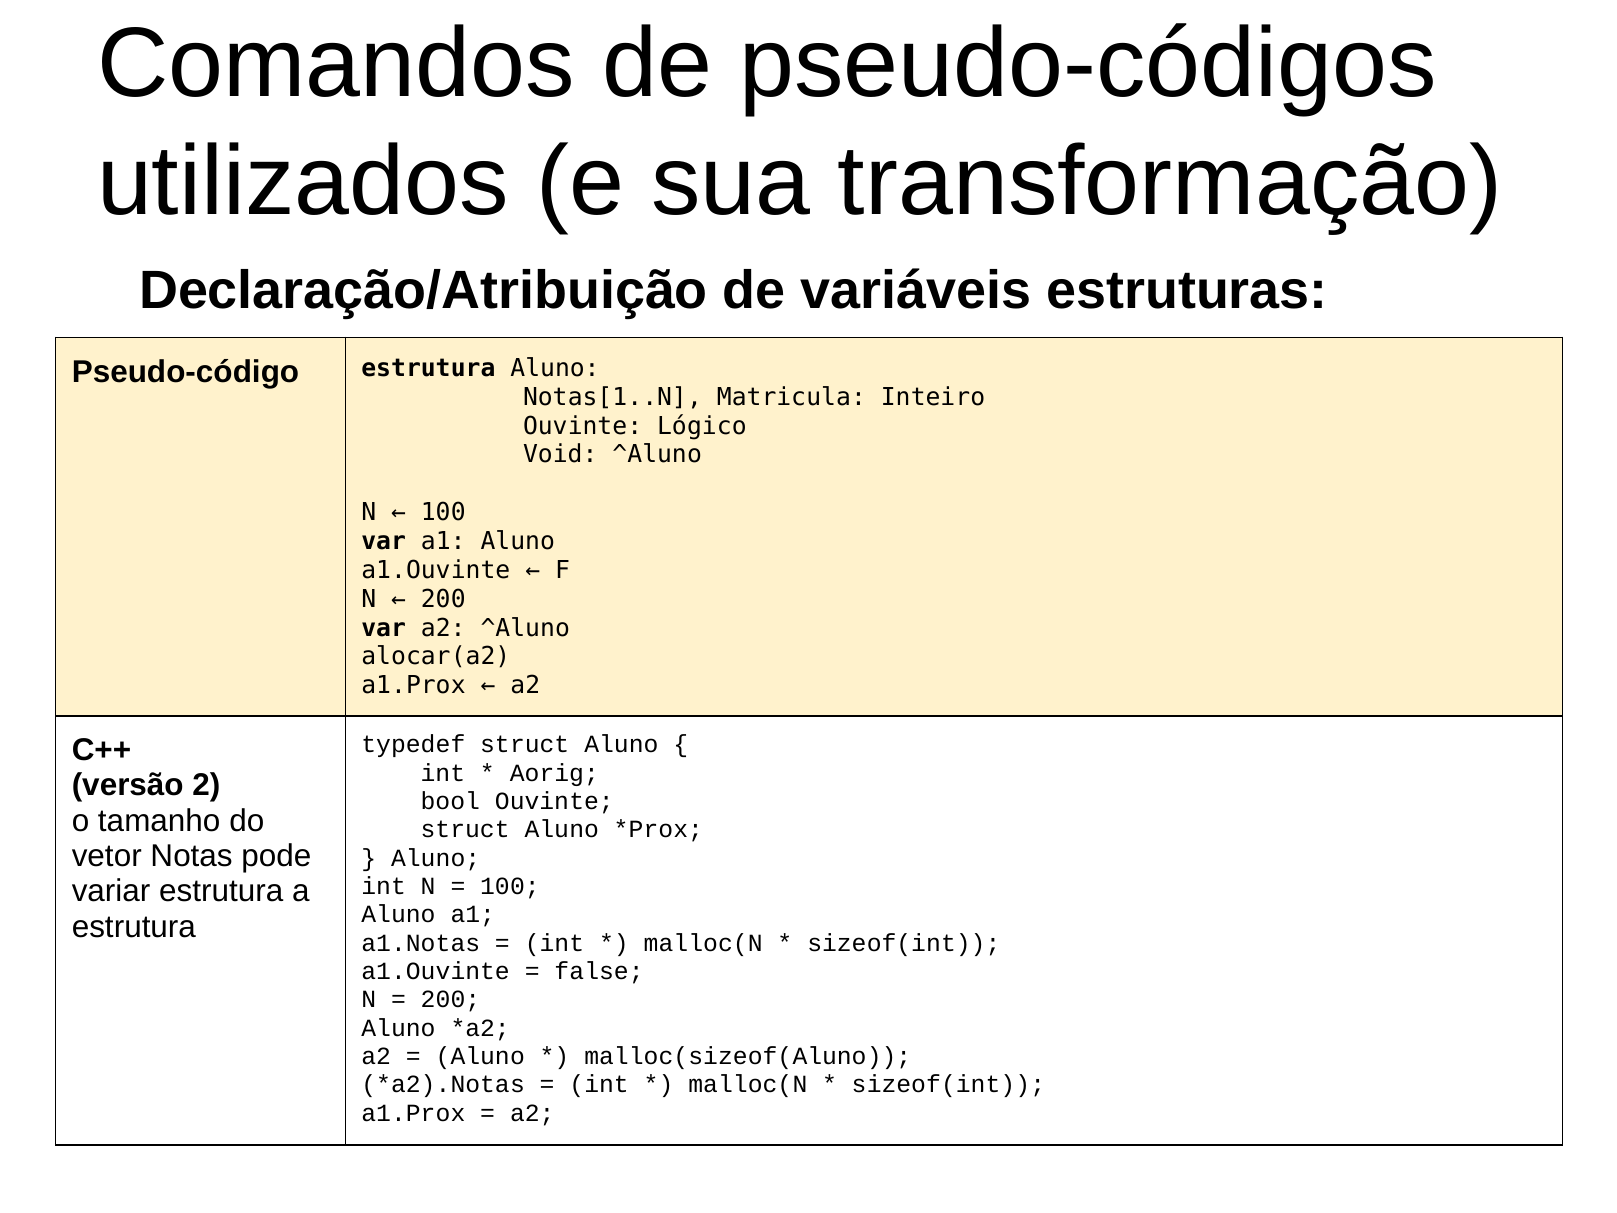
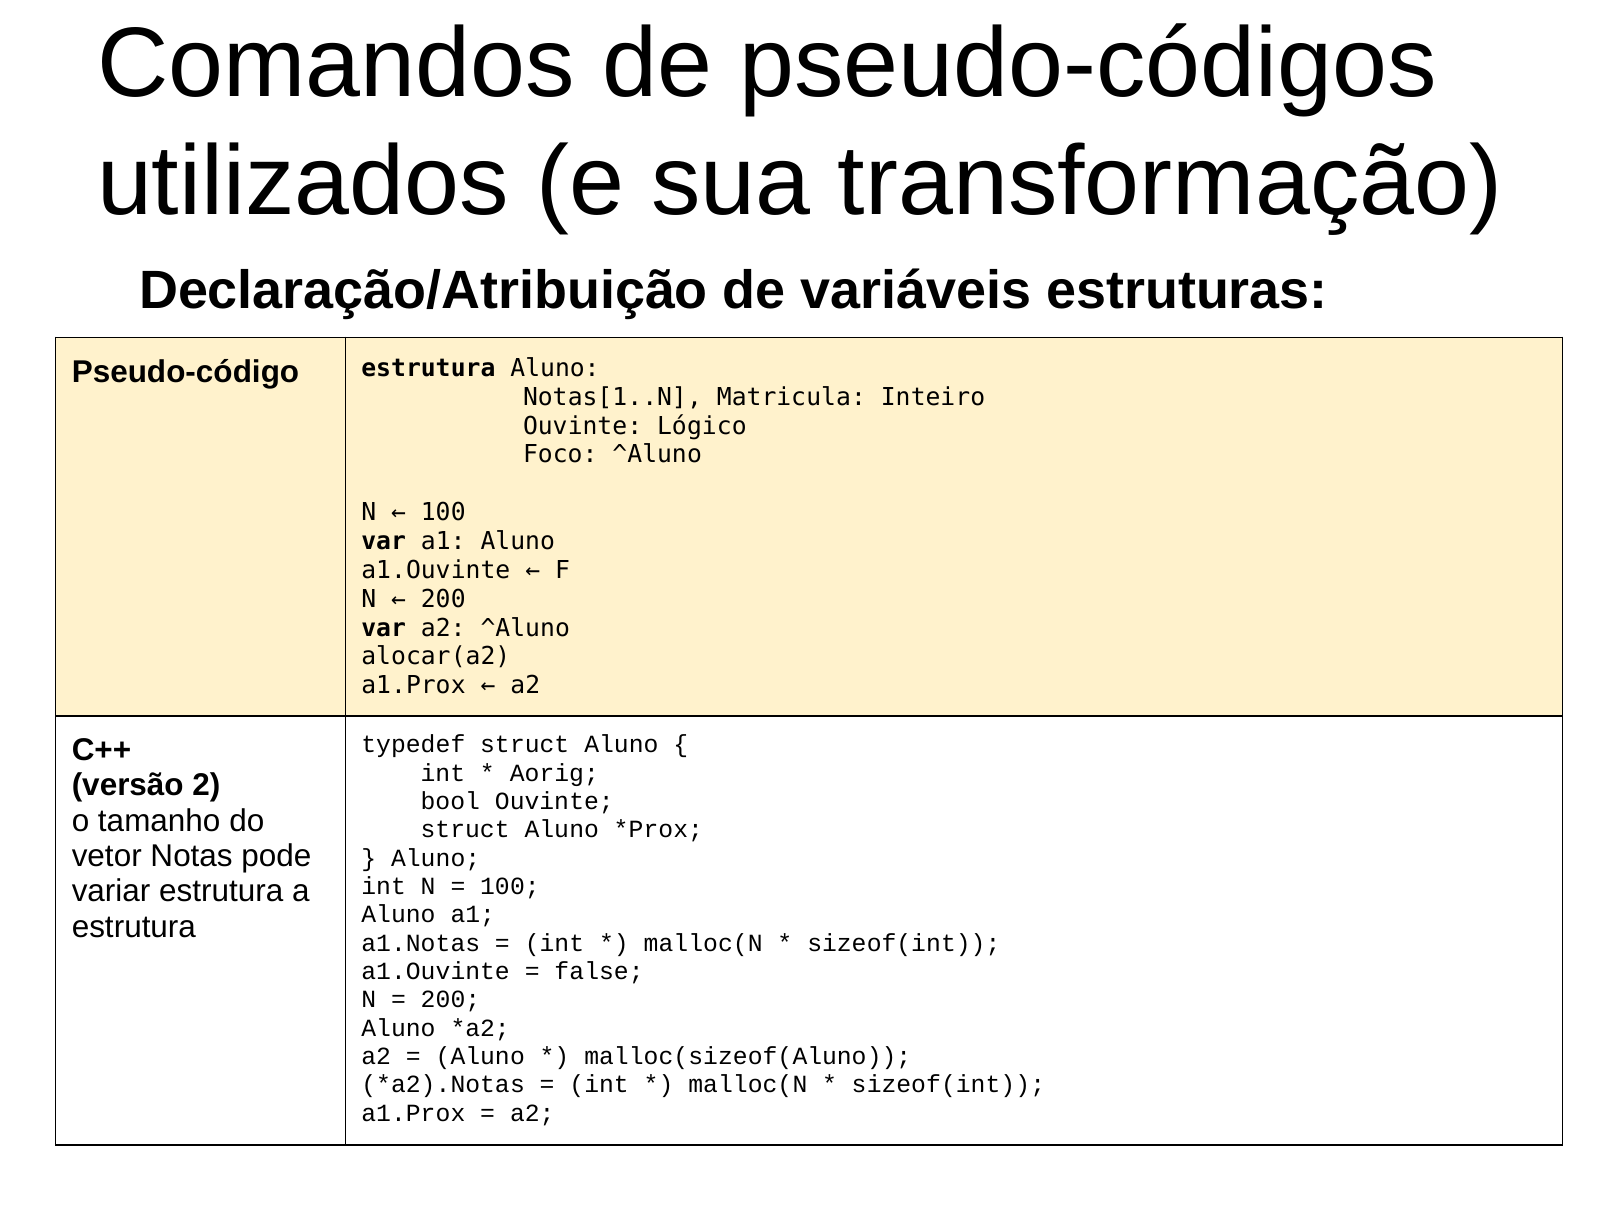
Void: Void -> Foco
